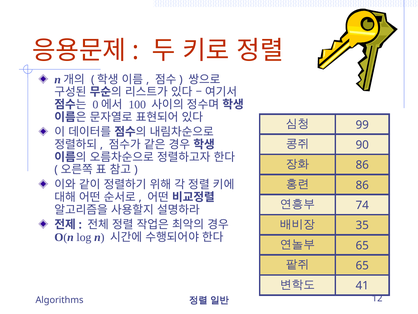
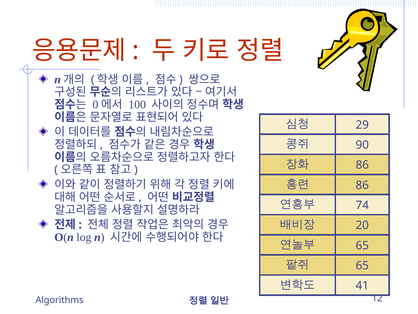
99: 99 -> 29
35: 35 -> 20
